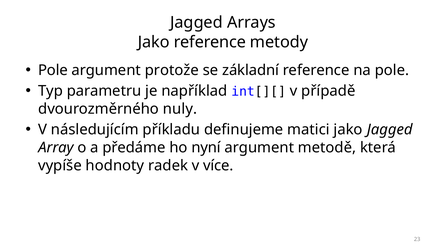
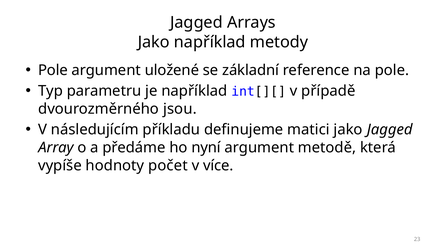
Jako reference: reference -> například
protože: protože -> uložené
nuly: nuly -> jsou
radek: radek -> počet
